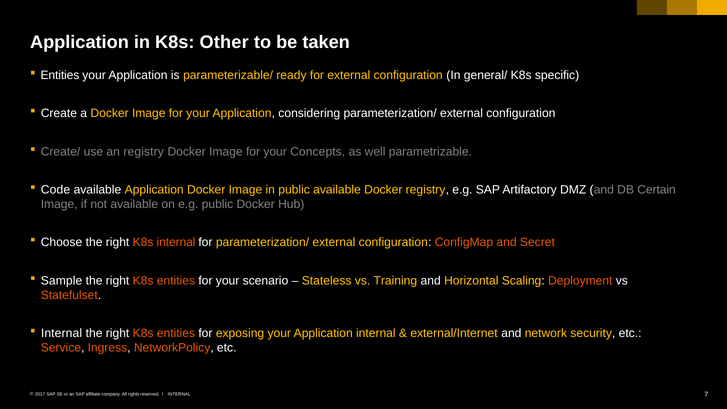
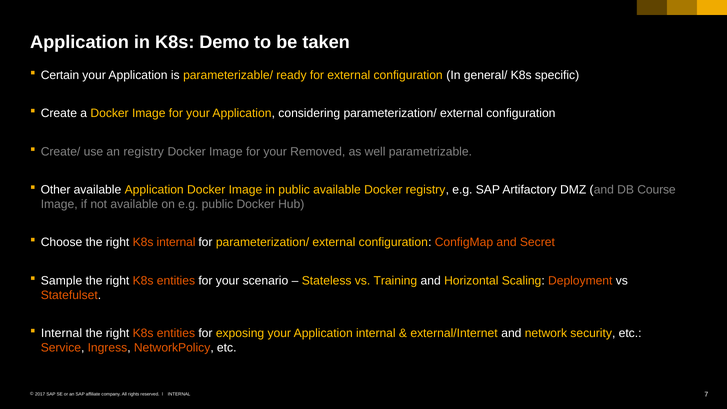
Other: Other -> Demo
Entities at (60, 75): Entities -> Certain
Concepts: Concepts -> Removed
Code: Code -> Other
Certain: Certain -> Course
